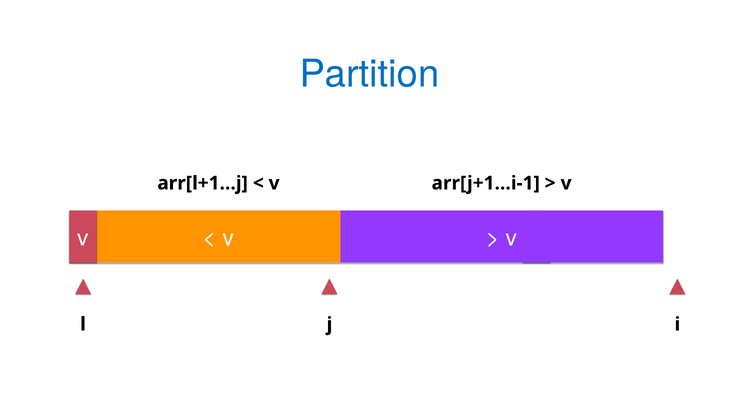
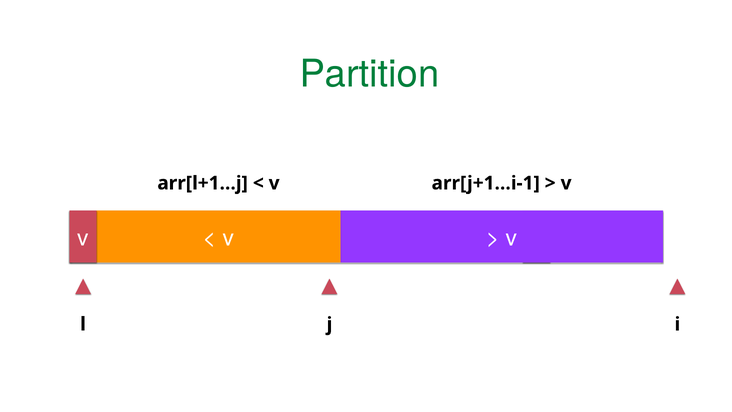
Partition colour: blue -> green
